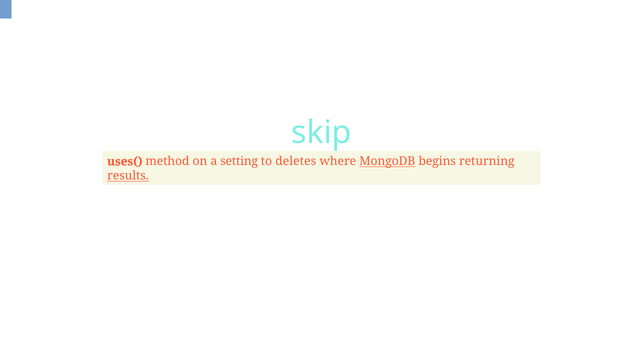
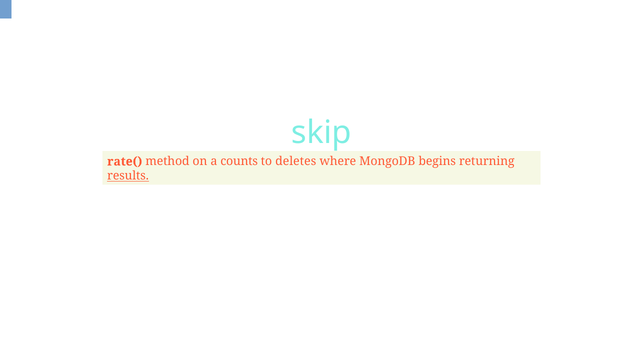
uses(: uses( -> rate(
setting: setting -> counts
MongoDB underline: present -> none
